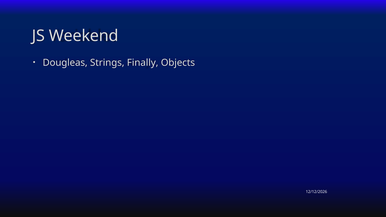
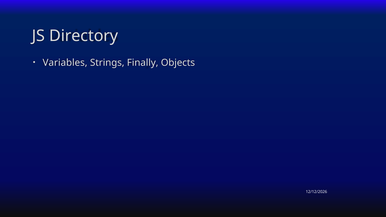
Weekend: Weekend -> Directory
Dougleas: Dougleas -> Variables
